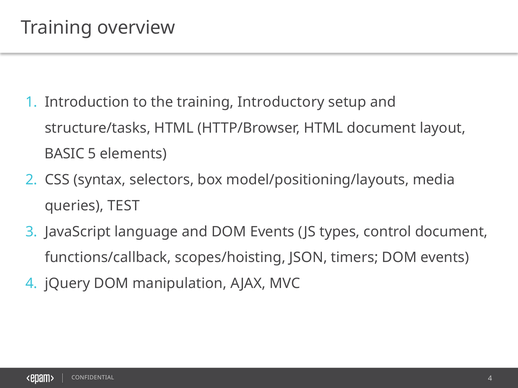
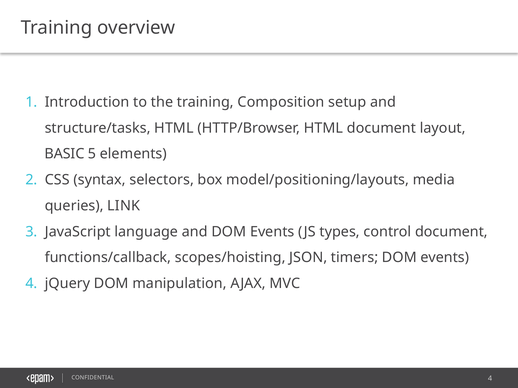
Introductory: Introductory -> Composition
TEST: TEST -> LINK
